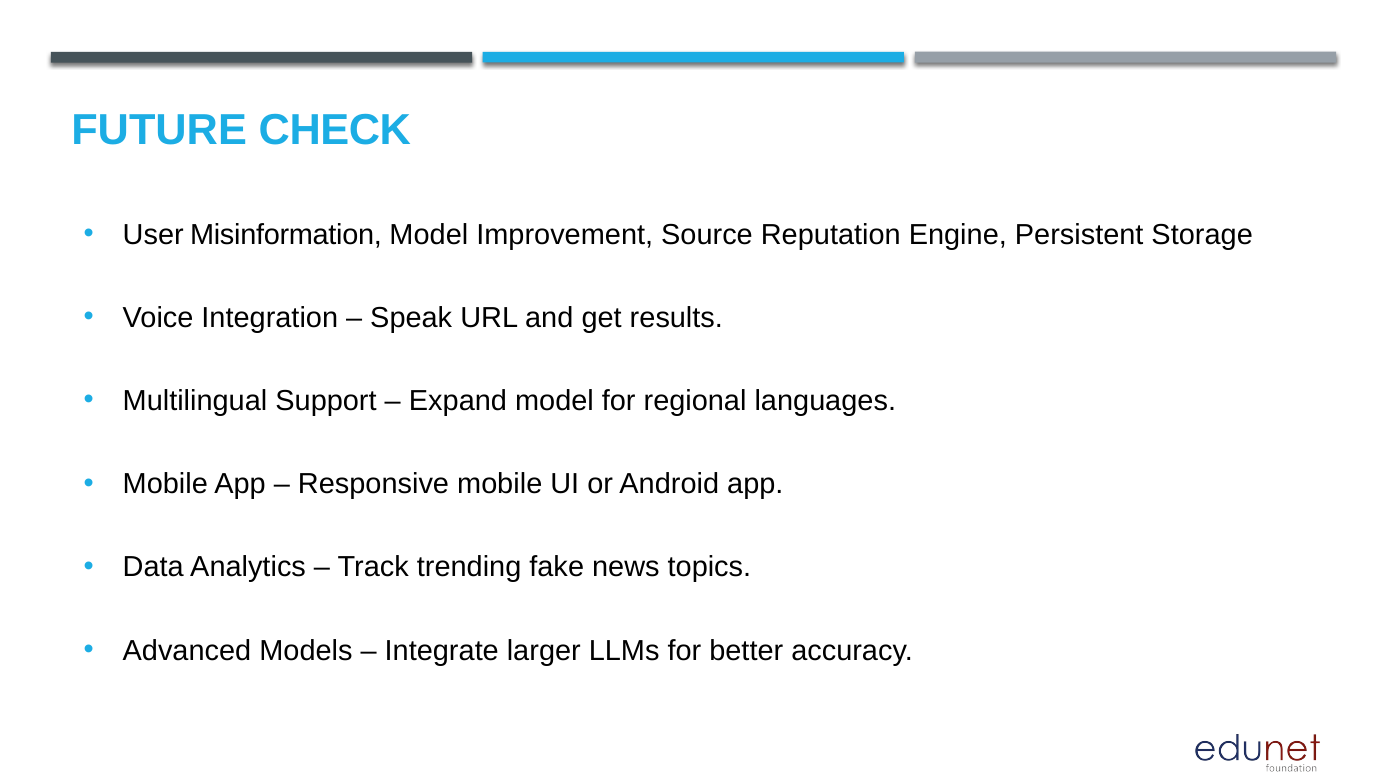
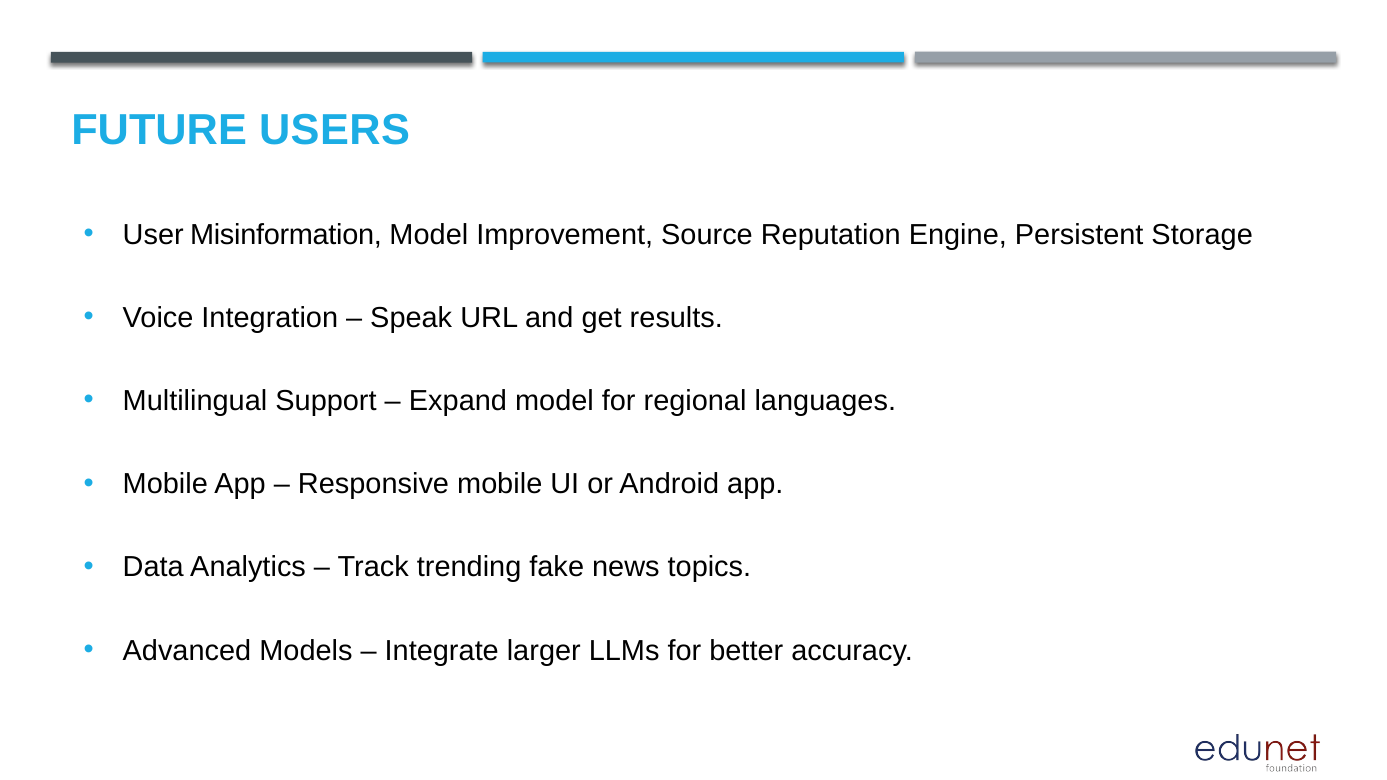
CHECK: CHECK -> USERS
